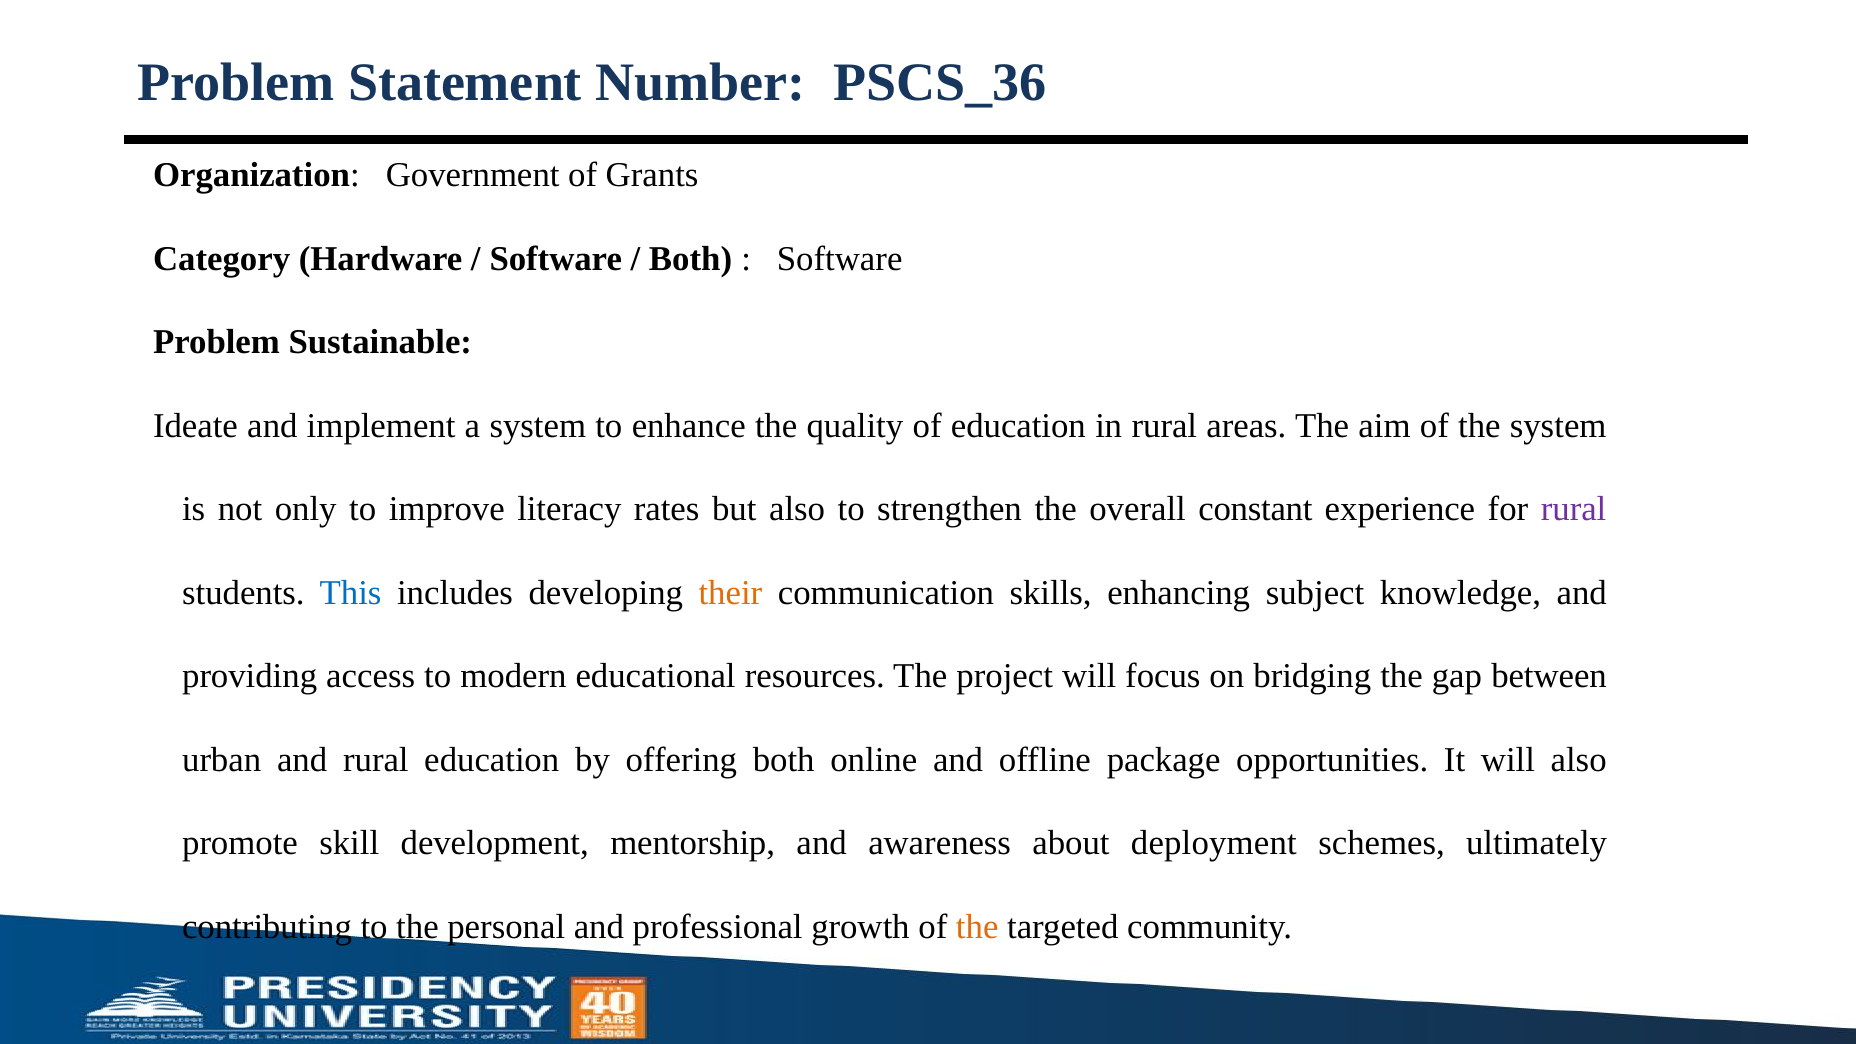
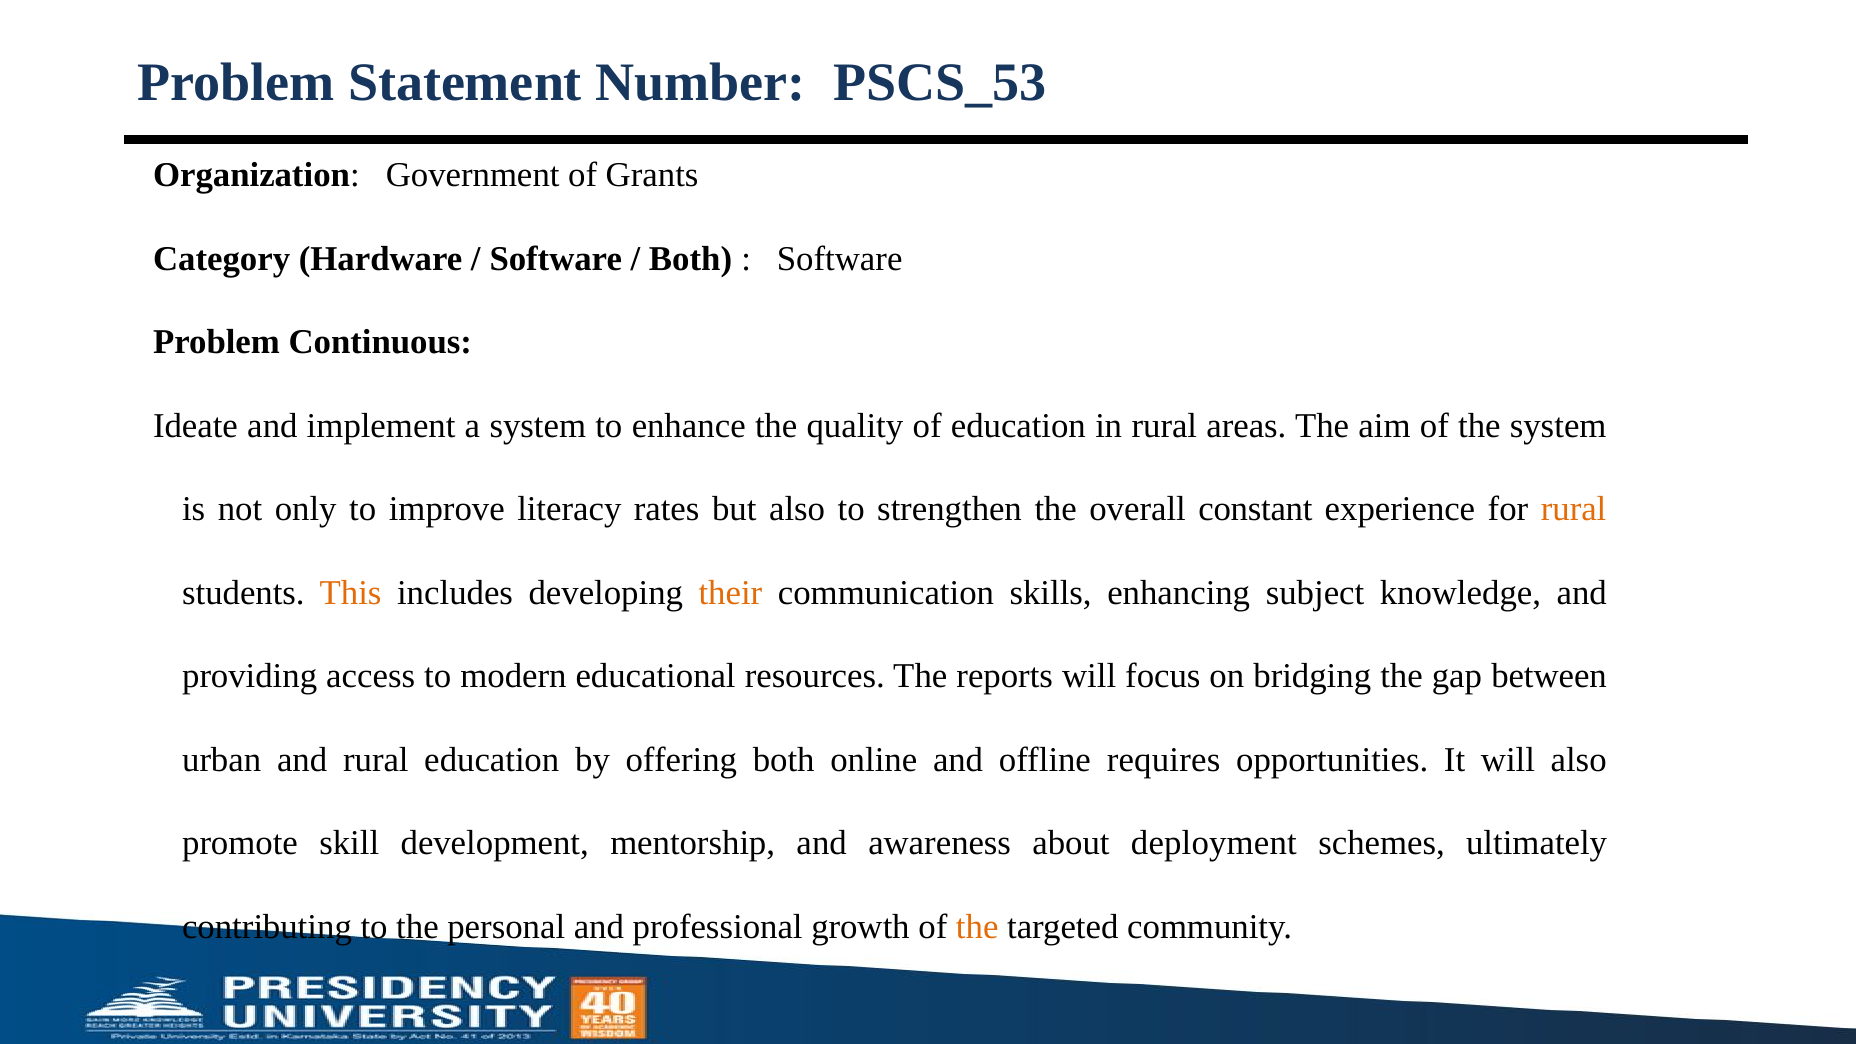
PSCS_36: PSCS_36 -> PSCS_53
Sustainable: Sustainable -> Continuous
rural at (1574, 509) colour: purple -> orange
This colour: blue -> orange
project: project -> reports
package: package -> requires
